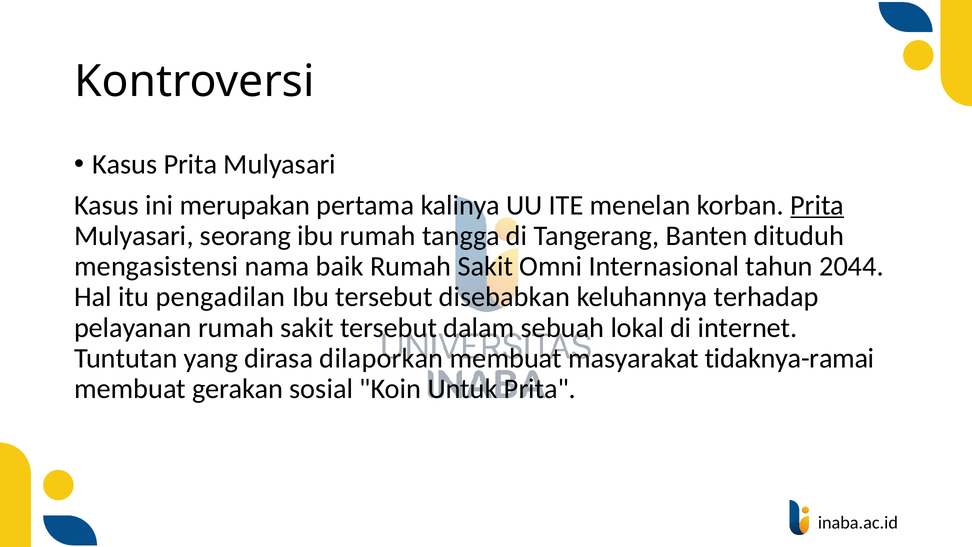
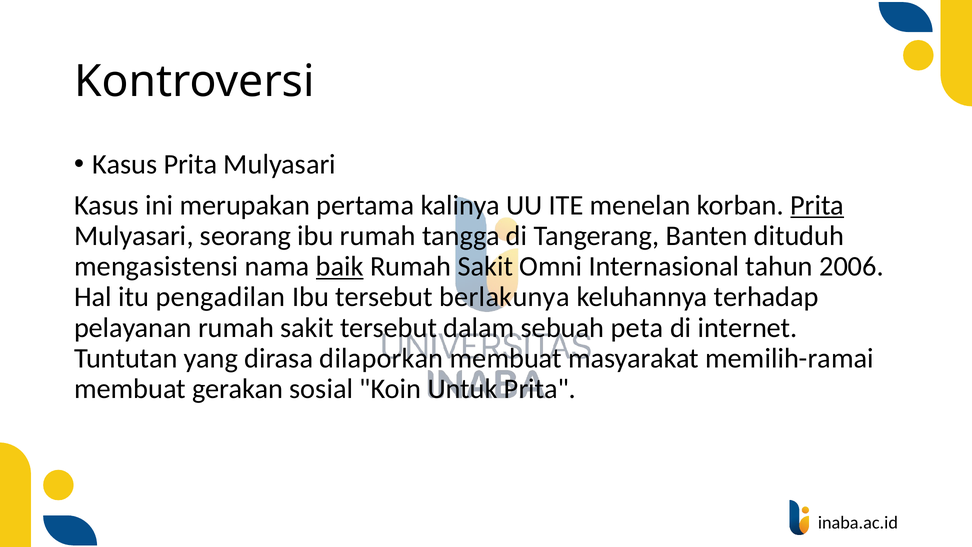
baik underline: none -> present
2044: 2044 -> 2006
disebabkan: disebabkan -> berlakunya
lokal: lokal -> peta
tidaknya-ramai: tidaknya-ramai -> memilih-ramai
